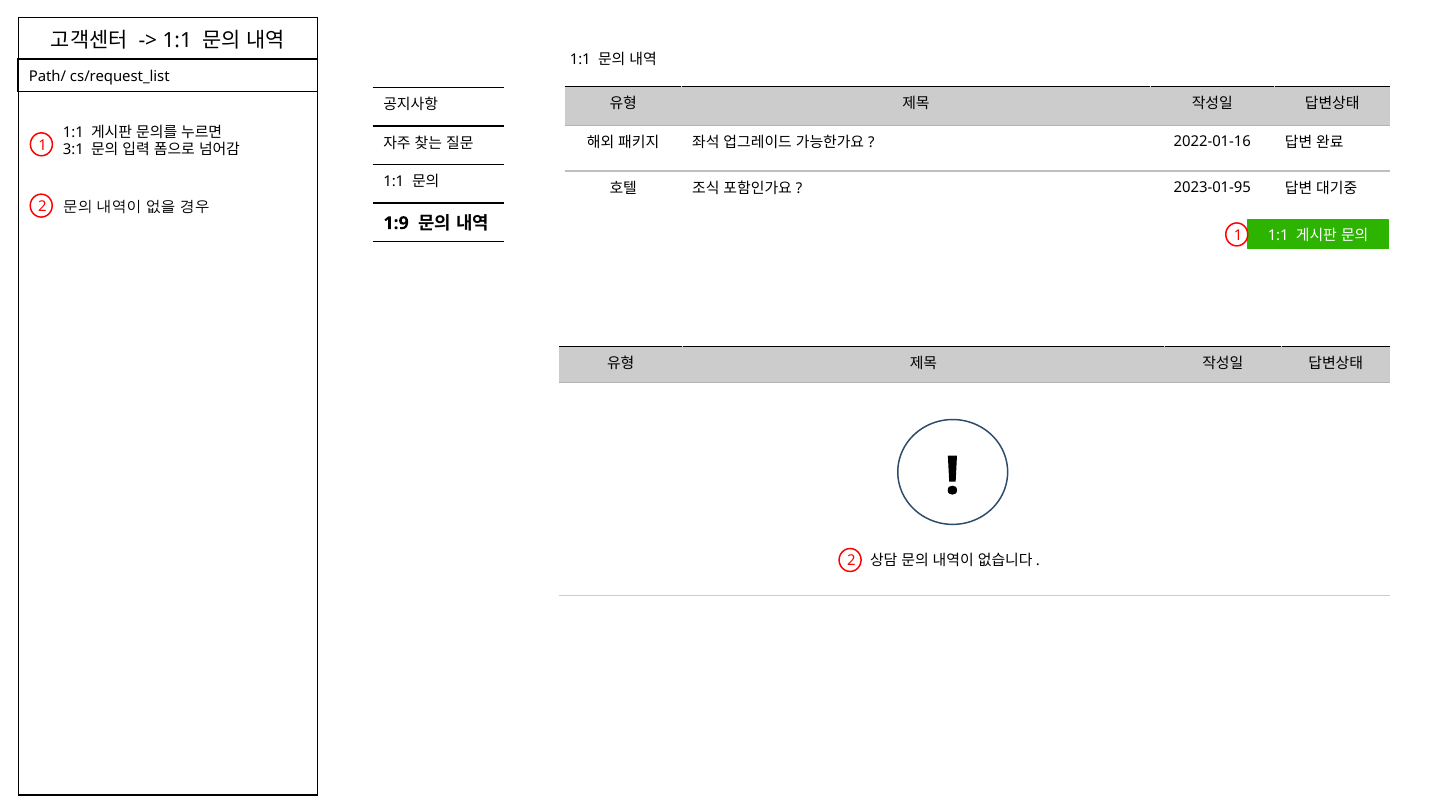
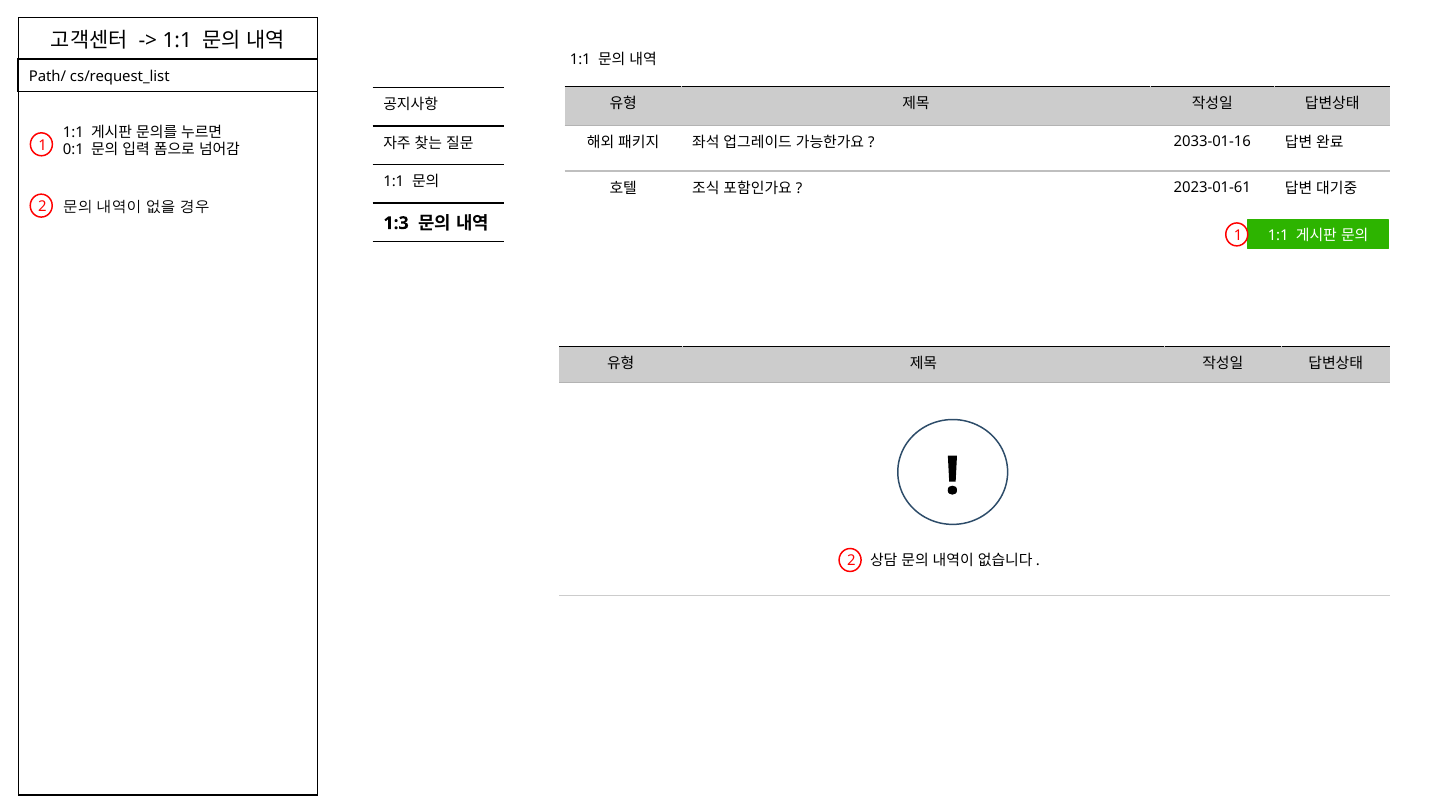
2022-01-16: 2022-01-16 -> 2033-01-16
3:1: 3:1 -> 0:1
2023-01-95: 2023-01-95 -> 2023-01-61
1:9: 1:9 -> 1:3
